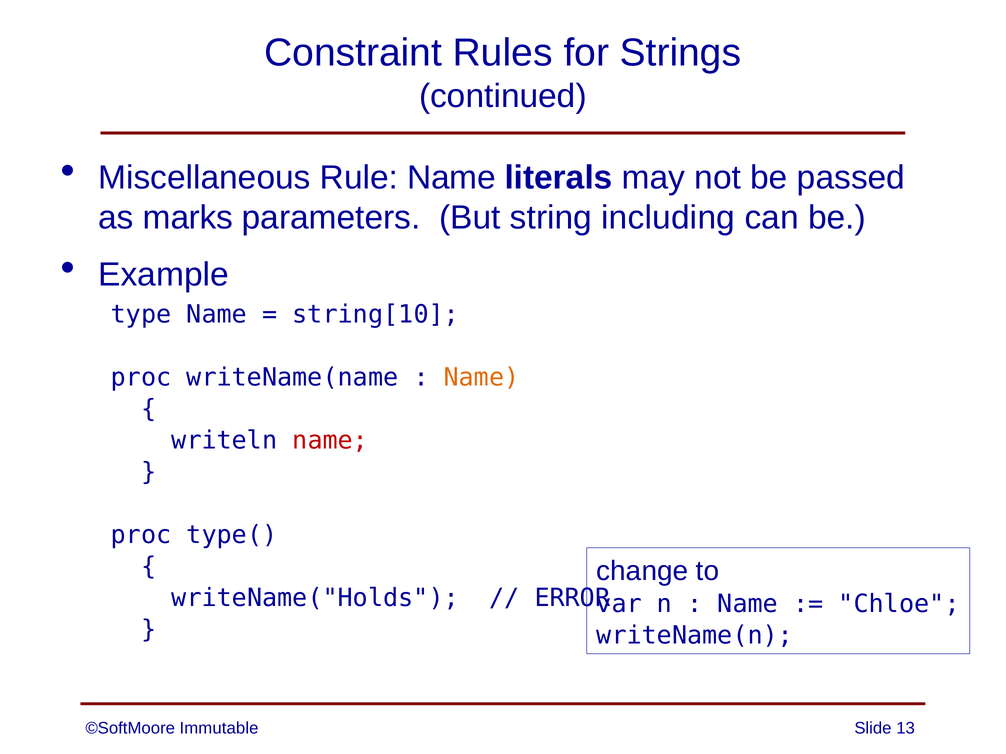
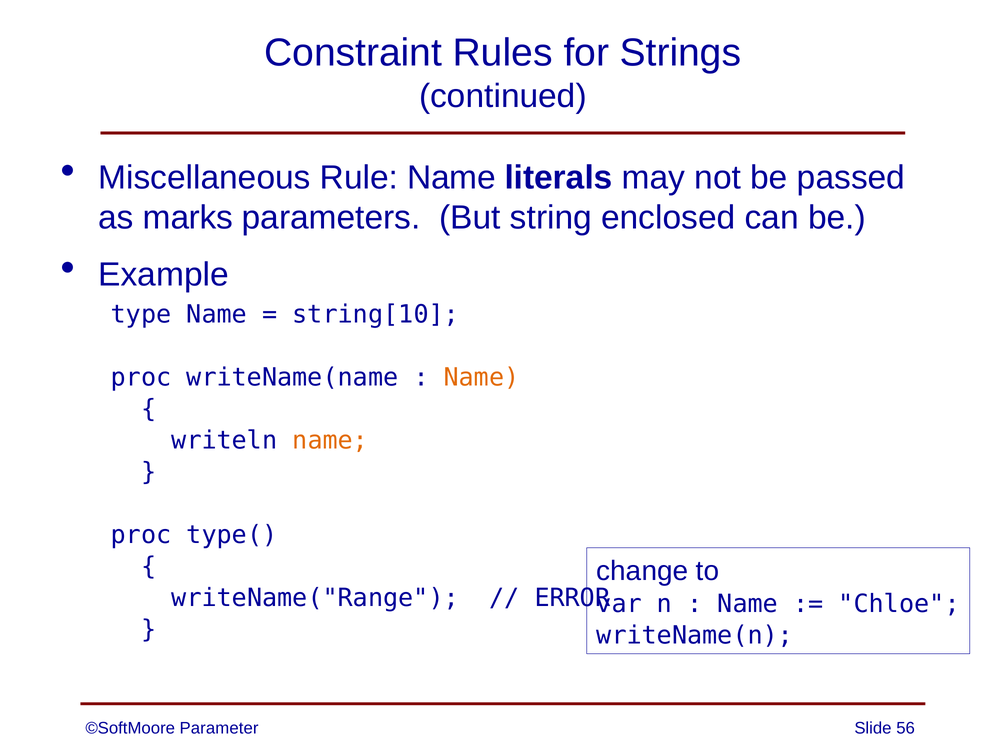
including: including -> enclosed
name at (330, 441) colour: red -> orange
writeName("Holds: writeName("Holds -> writeName("Range
Immutable: Immutable -> Parameter
13: 13 -> 56
